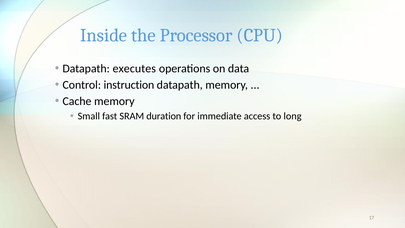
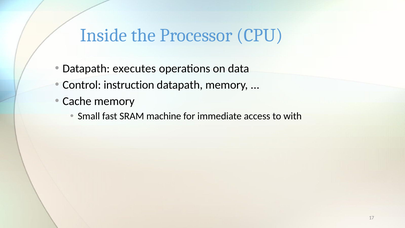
duration: duration -> machine
long: long -> with
